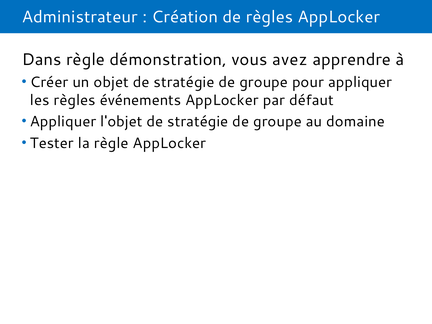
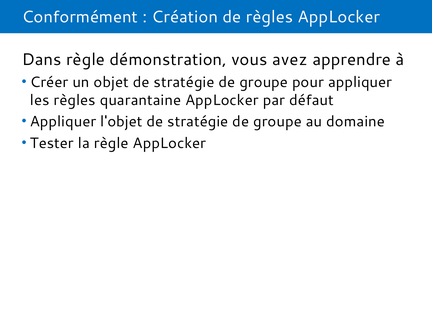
Administrateur: Administrateur -> Conformément
événements: événements -> quarantaine
